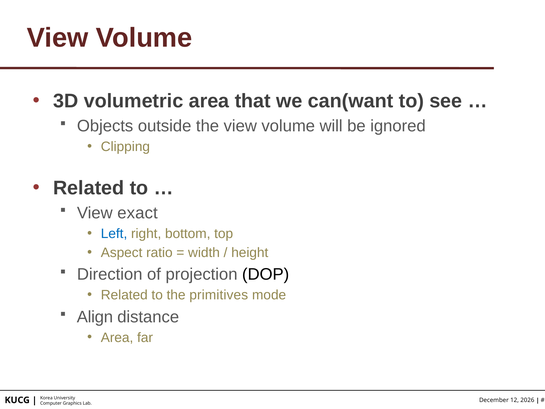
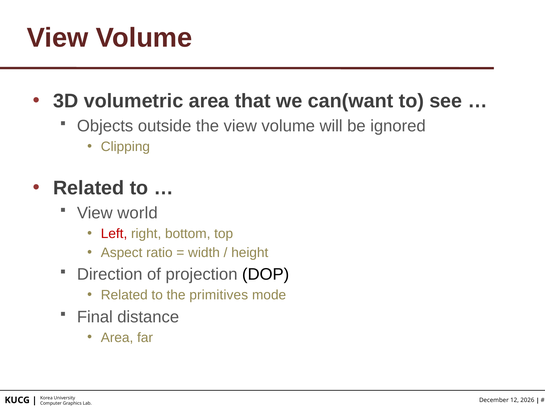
exact: exact -> world
Left colour: blue -> red
Align: Align -> Final
